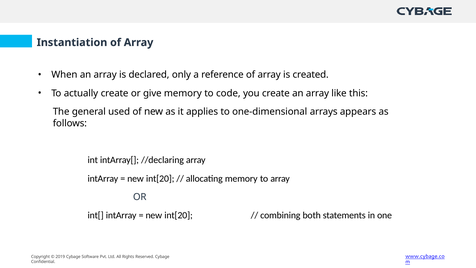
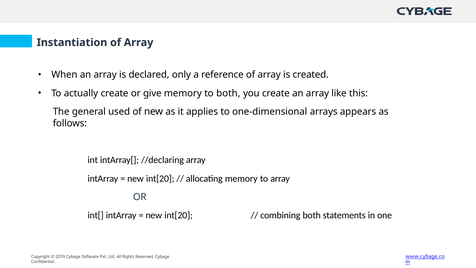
to code: code -> both
